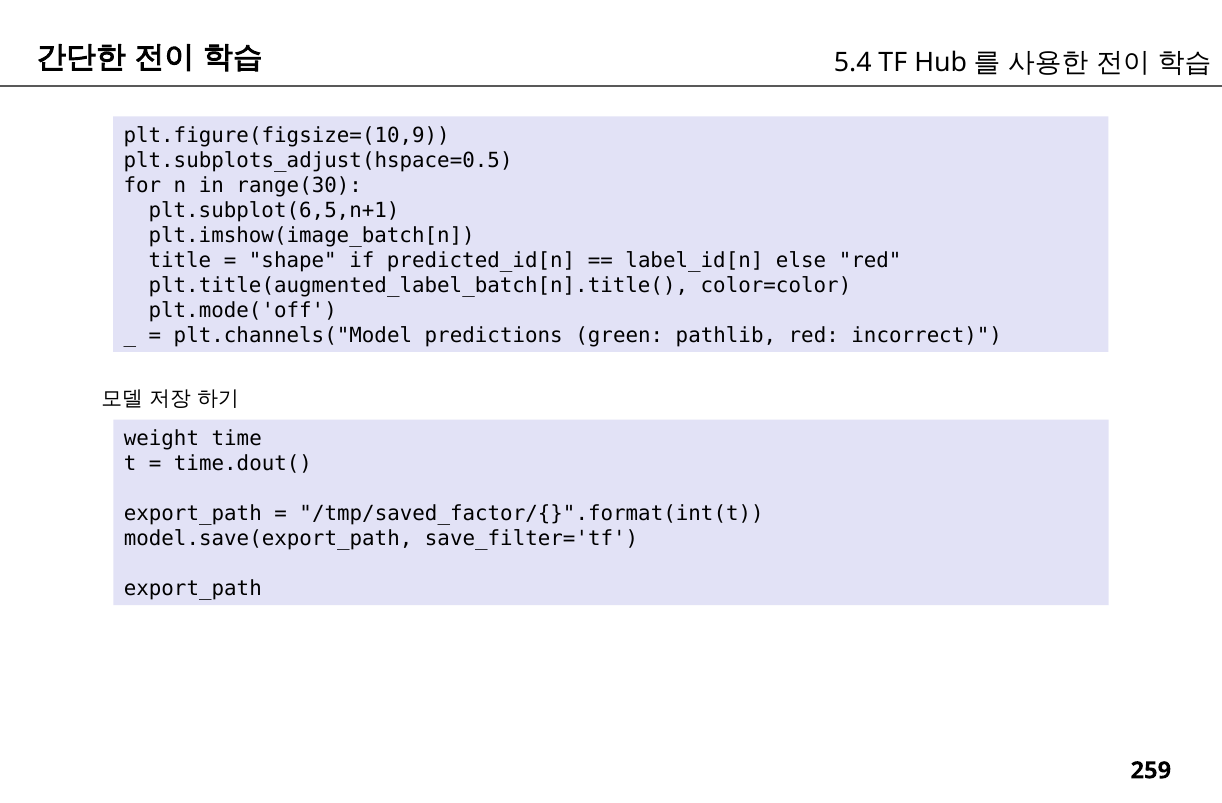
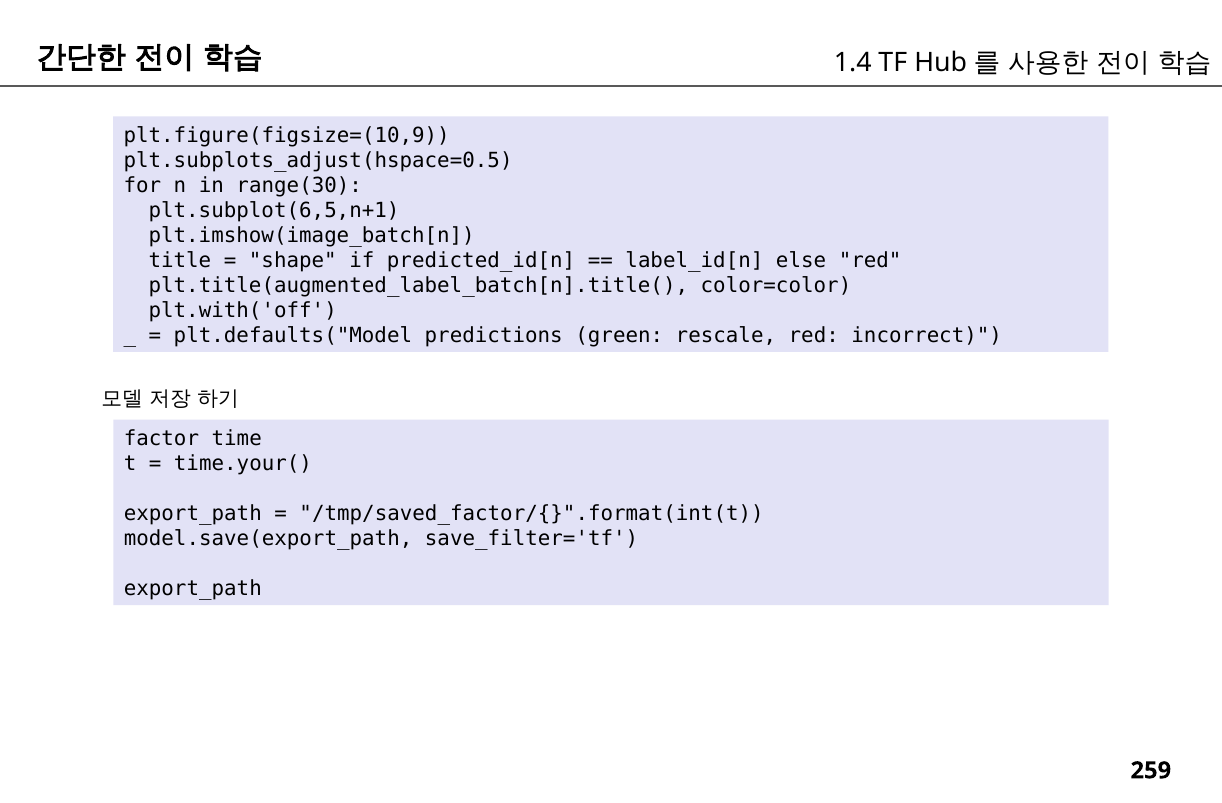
5.4: 5.4 -> 1.4
plt.mode('off: plt.mode('off -> plt.with('off
plt.channels("Model: plt.channels("Model -> plt.defaults("Model
pathlib: pathlib -> rescale
weight: weight -> factor
time.dout(: time.dout( -> time.your(
